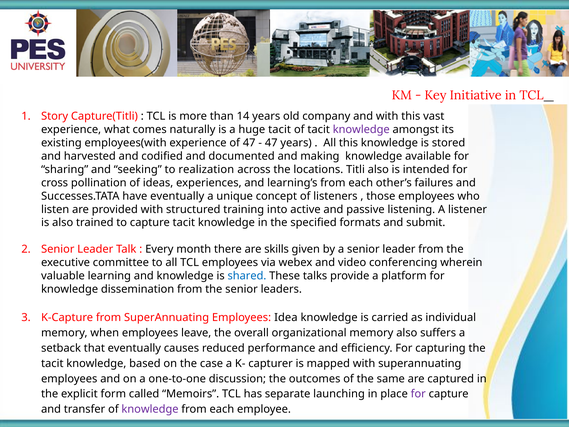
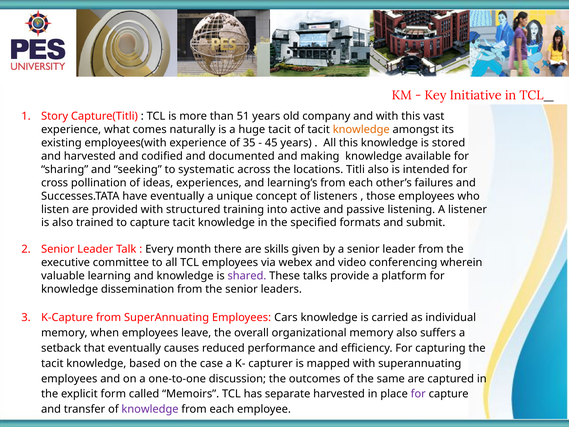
14: 14 -> 51
knowledge at (361, 130) colour: purple -> orange
of 47: 47 -> 35
47 at (271, 143): 47 -> 45
realization: realization -> systematic
shared colour: blue -> purple
Idea: Idea -> Cars
separate launching: launching -> harvested
